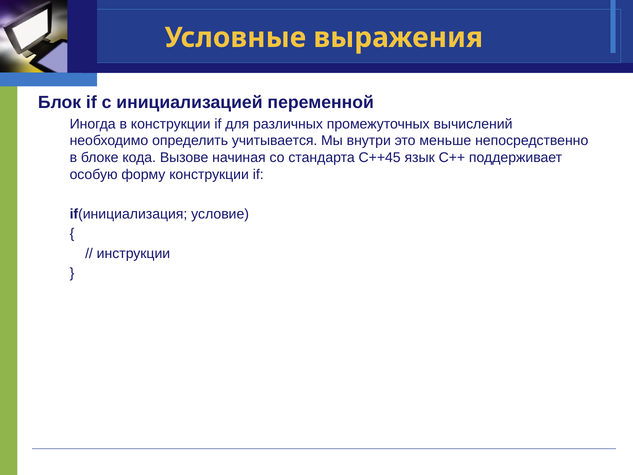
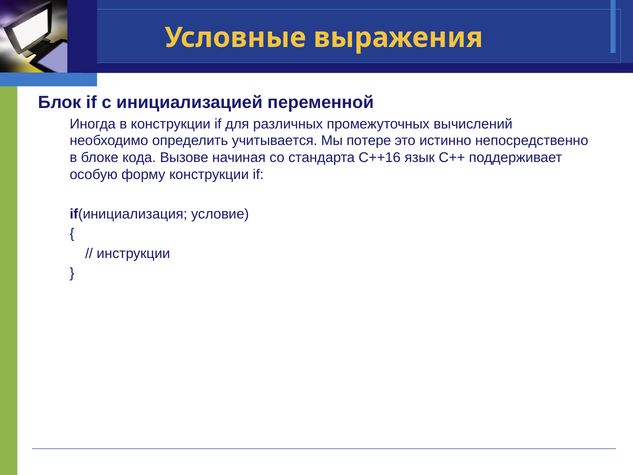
внутри: внутри -> потере
меньше: меньше -> истинно
C++45: C++45 -> C++16
